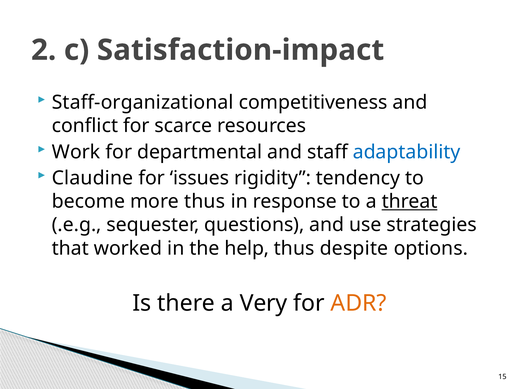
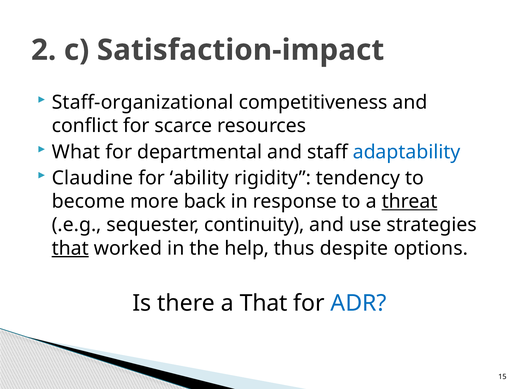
Work: Work -> What
issues: issues -> ability
more thus: thus -> back
questions: questions -> continuity
that at (70, 248) underline: none -> present
a Very: Very -> That
ADR colour: orange -> blue
